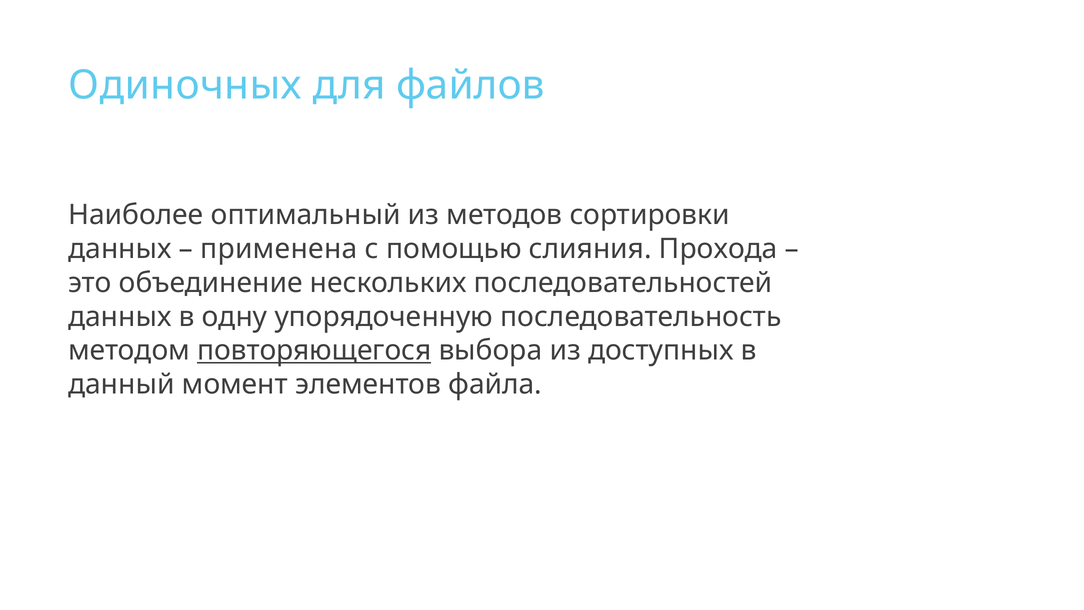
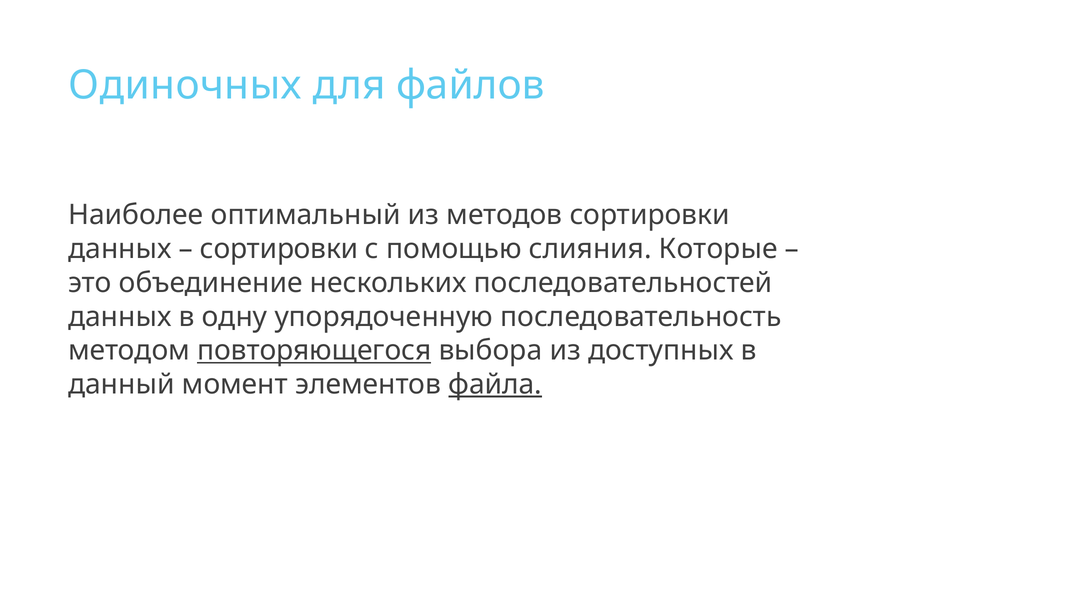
применена at (279, 249): применена -> сортировки
Прохода: Прохода -> Которые
файла underline: none -> present
